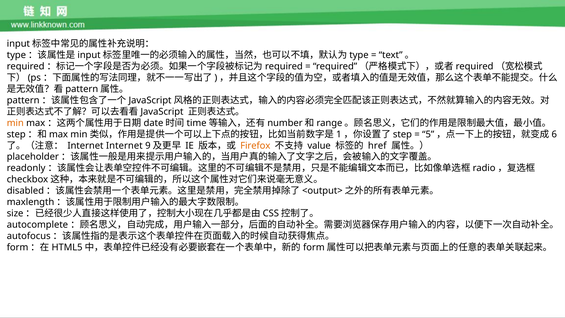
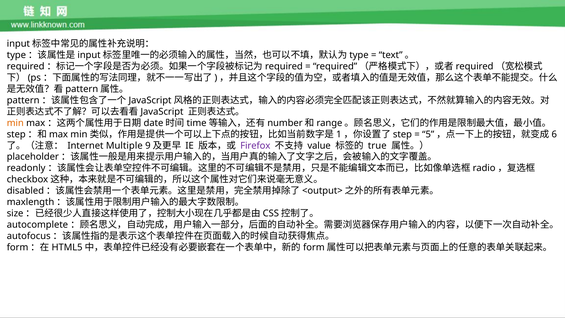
Internet Internet: Internet -> Multiple
Firefox colour: orange -> purple
href: href -> true
